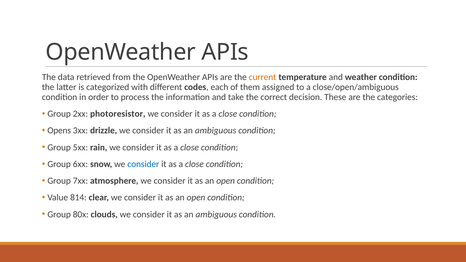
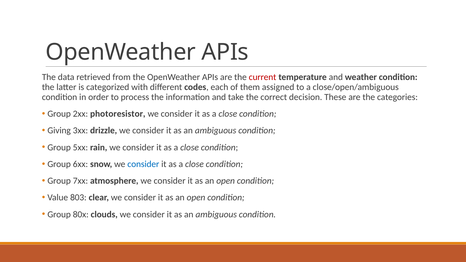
current colour: orange -> red
Opens: Opens -> Giving
814: 814 -> 803
